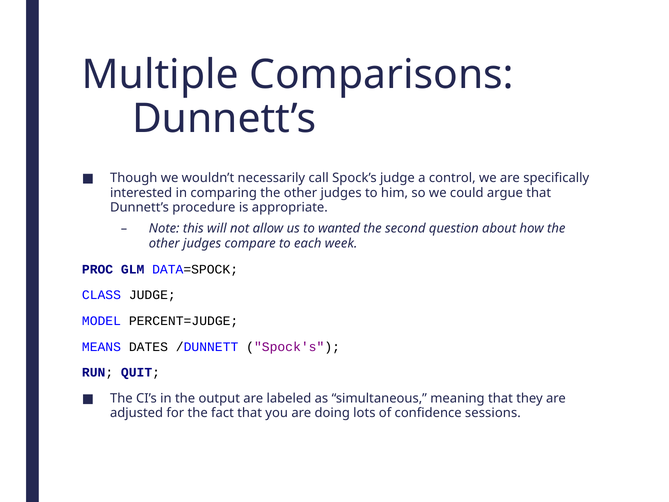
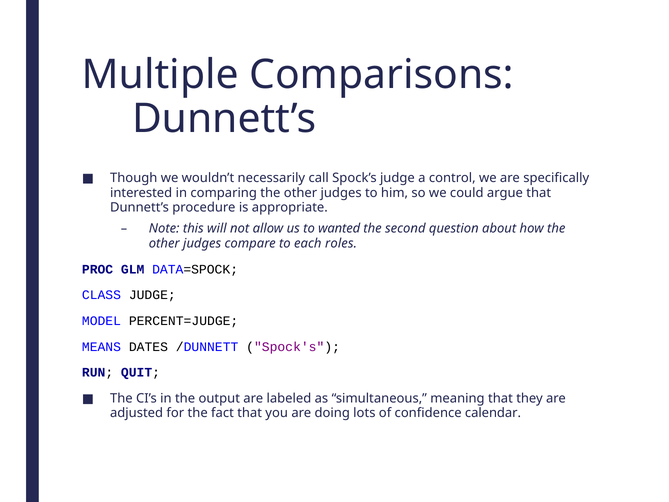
week: week -> roles
sessions: sessions -> calendar
